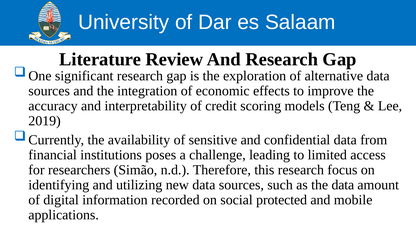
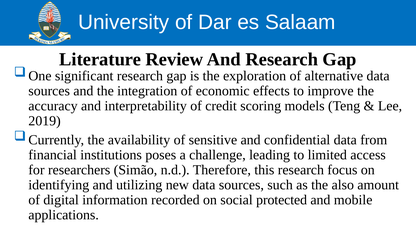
the data: data -> also
